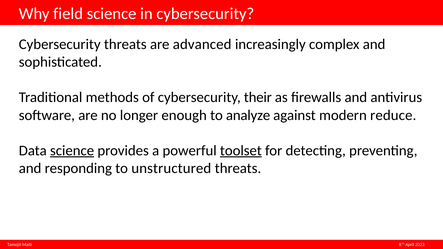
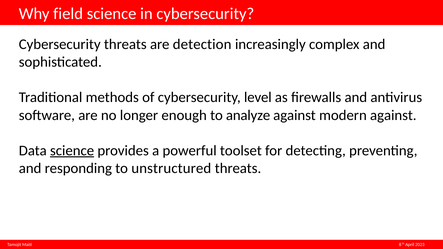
advanced: advanced -> detection
their: their -> level
modern reduce: reduce -> against
toolset underline: present -> none
